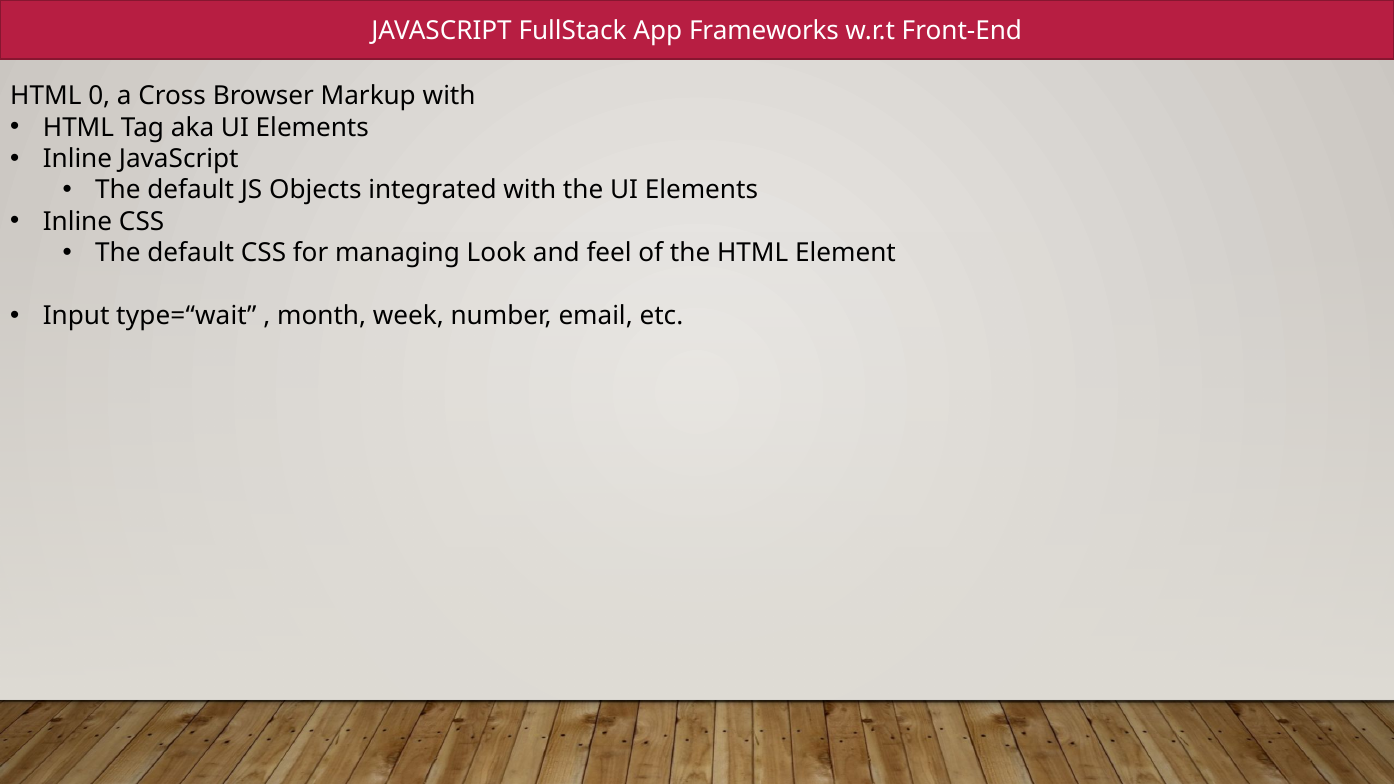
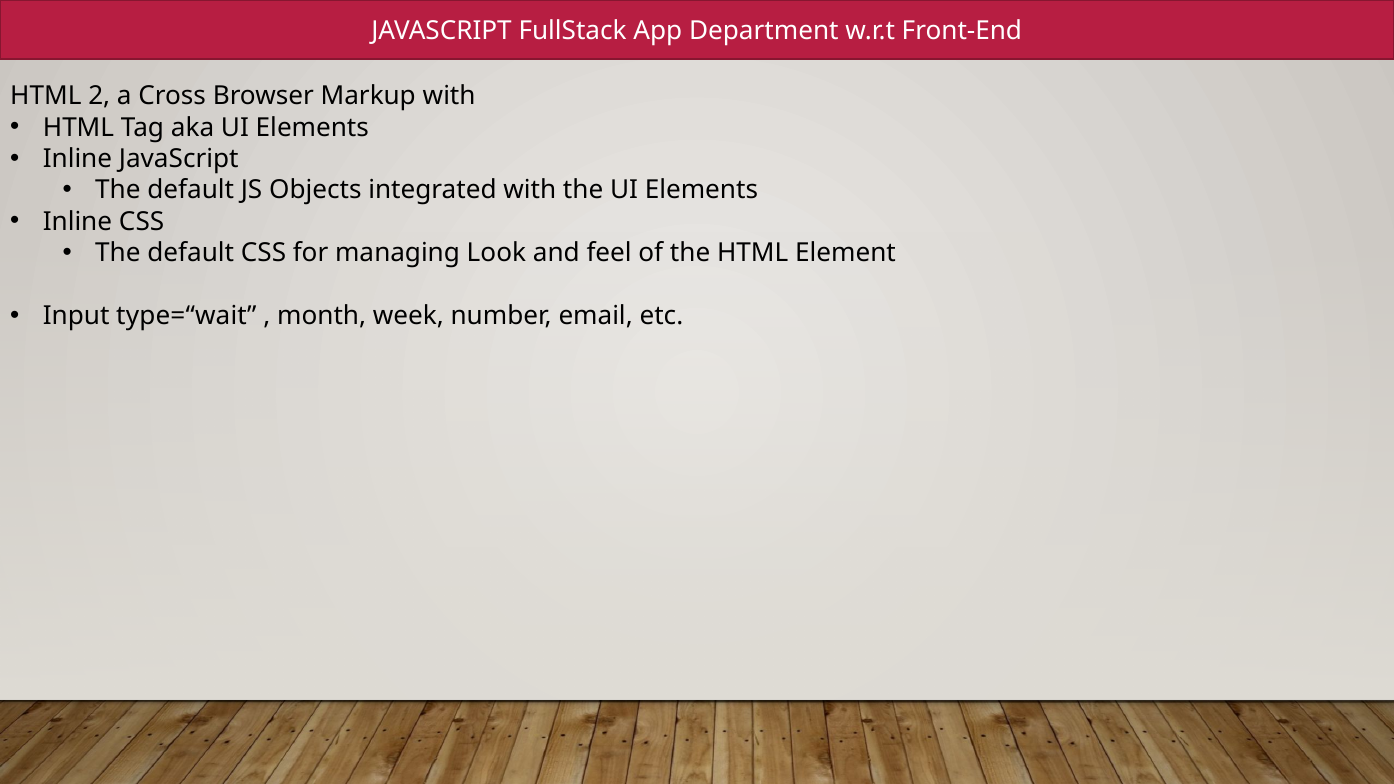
Frameworks: Frameworks -> Department
0: 0 -> 2
